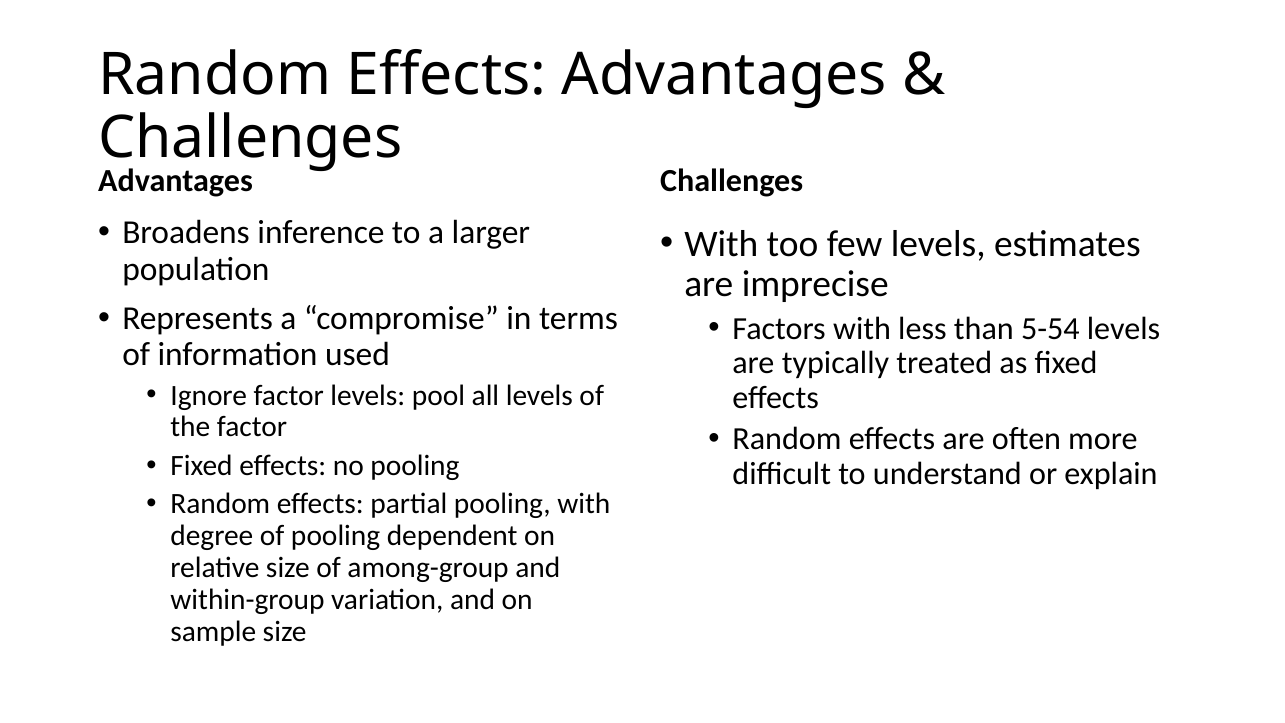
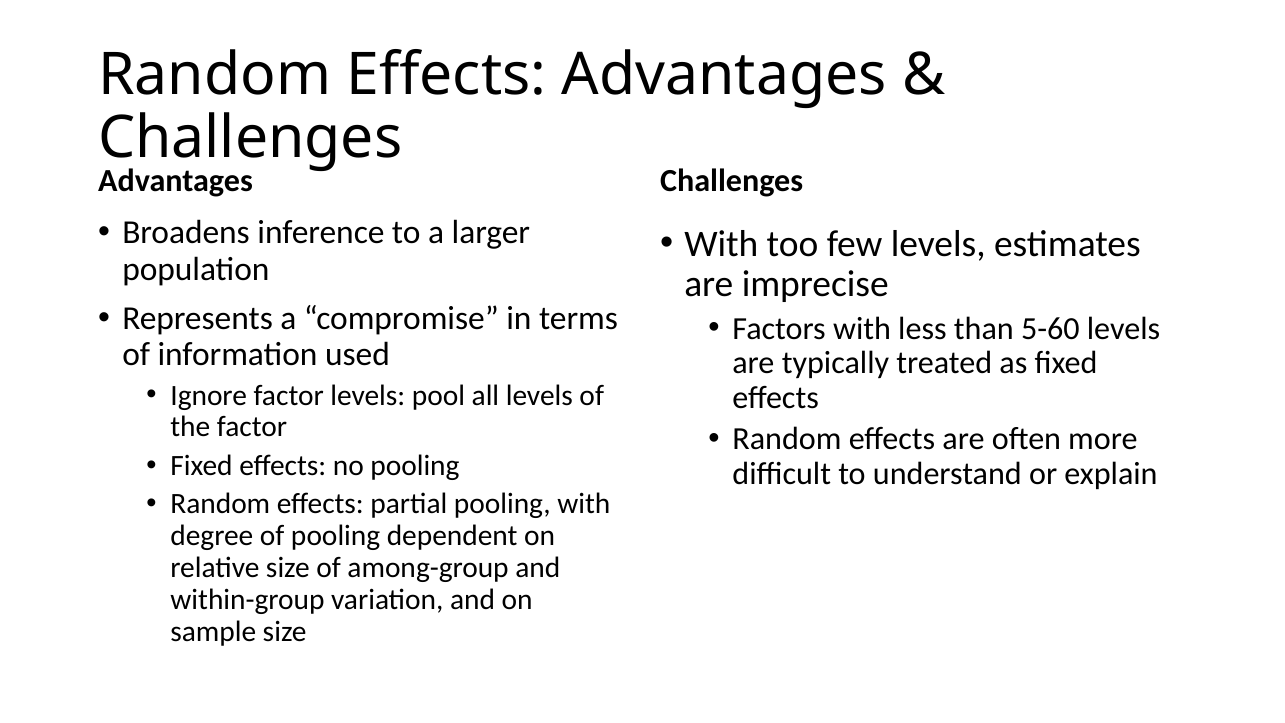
5-54: 5-54 -> 5-60
